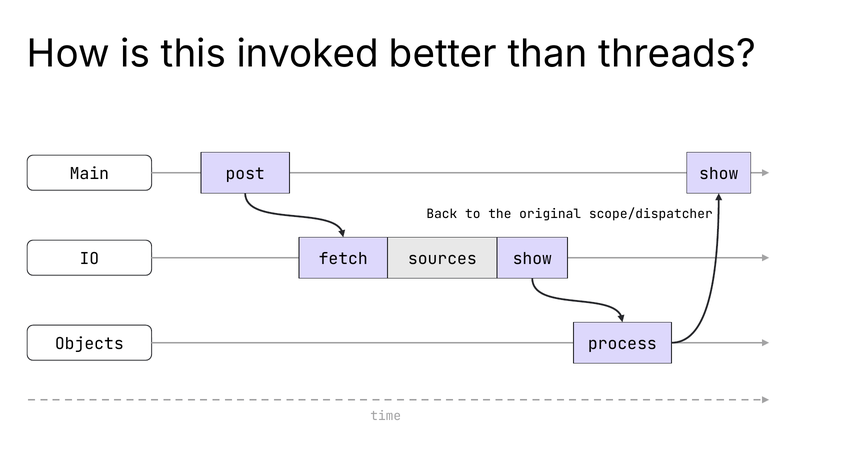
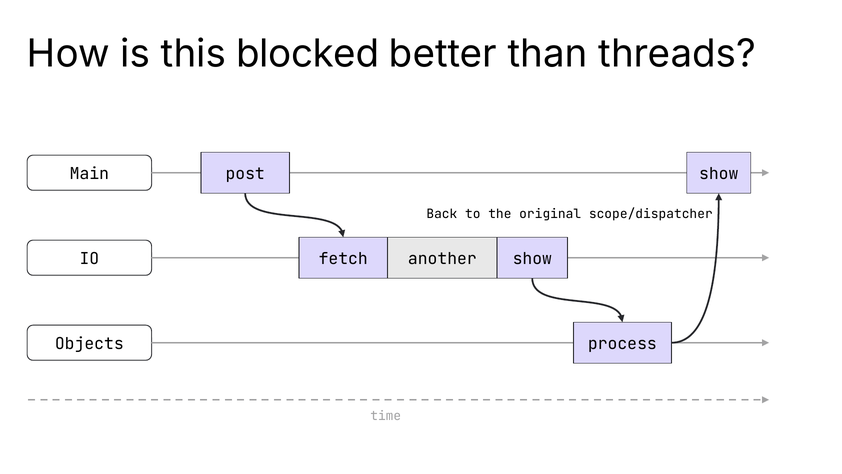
invoked: invoked -> blocked
sources: sources -> another
